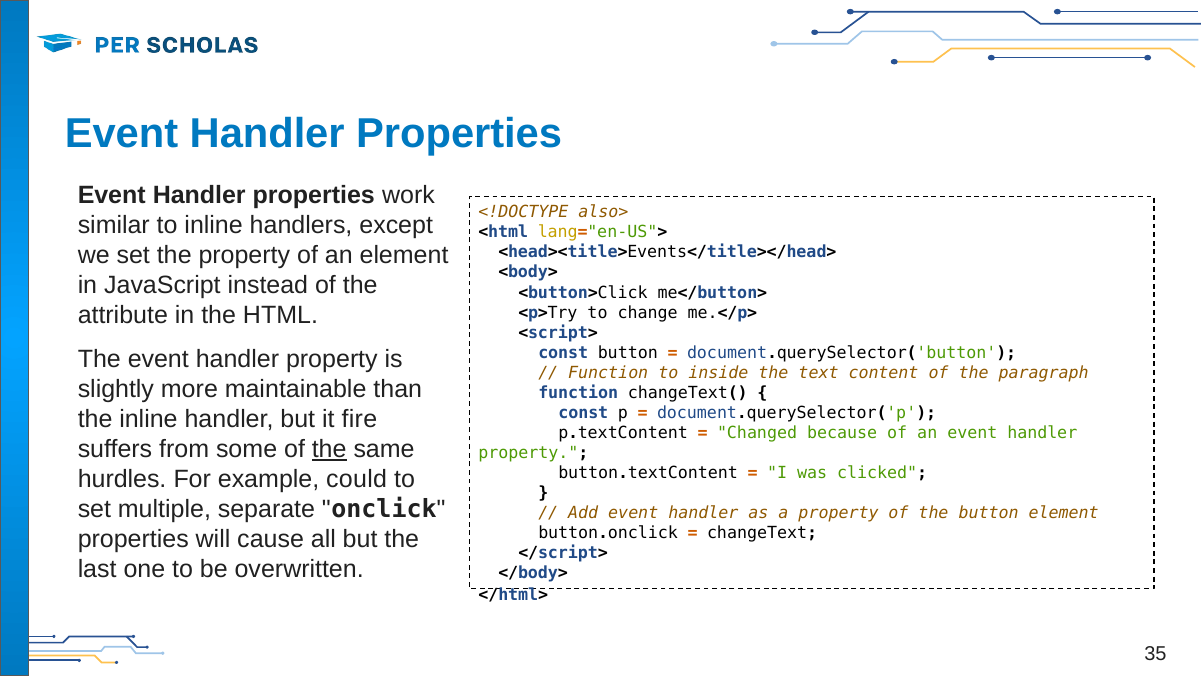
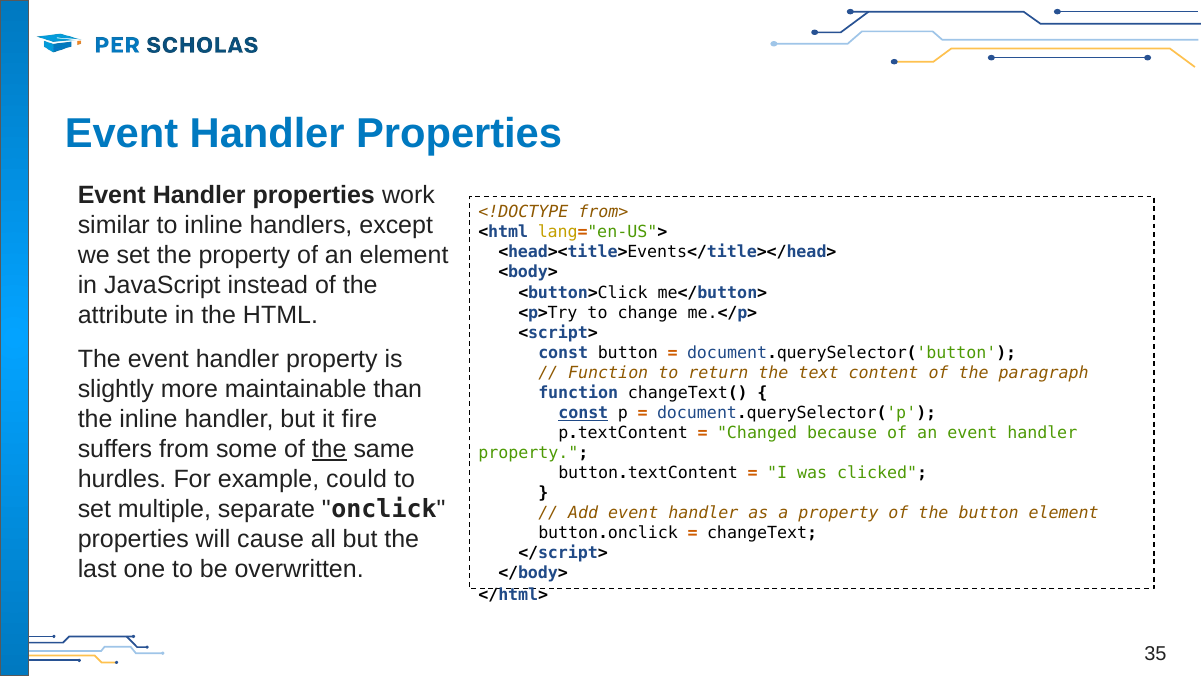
also>: also> -> from>
inside: inside -> return
const at (583, 413) underline: none -> present
